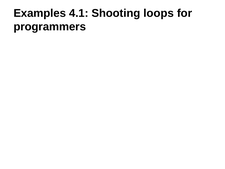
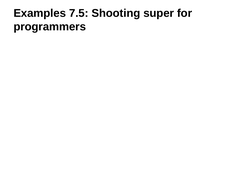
4.1: 4.1 -> 7.5
loops: loops -> super
